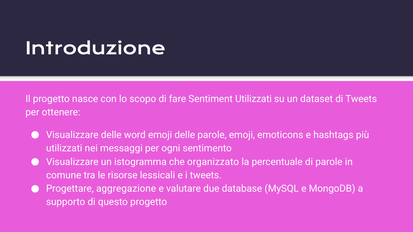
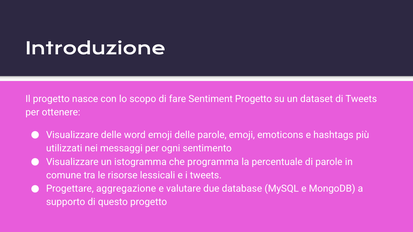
Sentiment Utilizzati: Utilizzati -> Progetto
organizzato: organizzato -> programma
